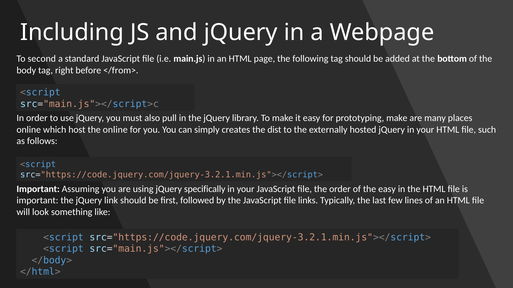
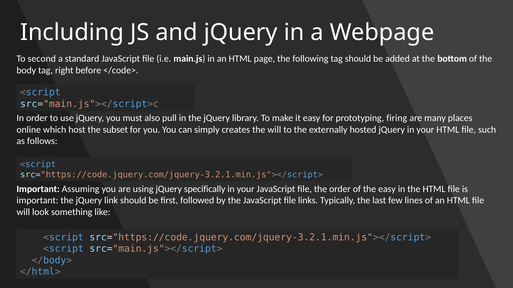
</from>: </from> -> </code>
prototyping make: make -> firing
the online: online -> subset
the dist: dist -> will
